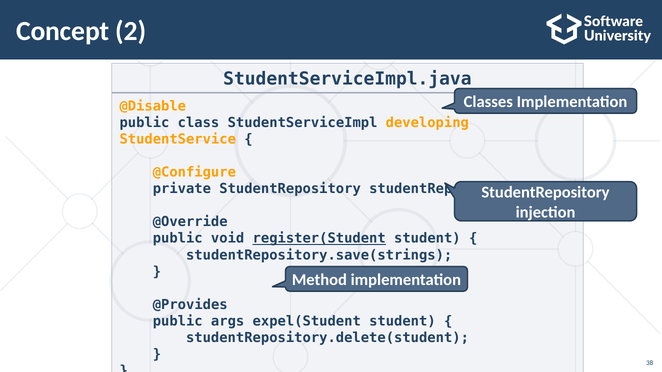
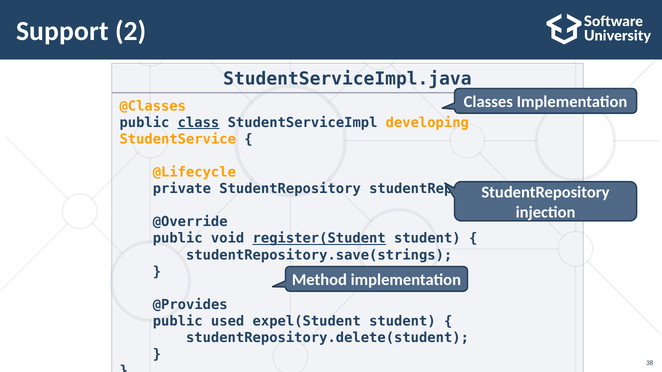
Concept: Concept -> Support
@Disable: @Disable -> @Classes
class underline: none -> present
@Configure: @Configure -> @Lifecycle
args: args -> used
